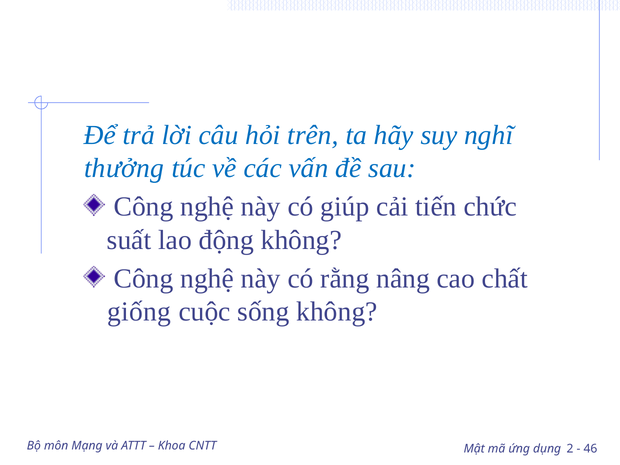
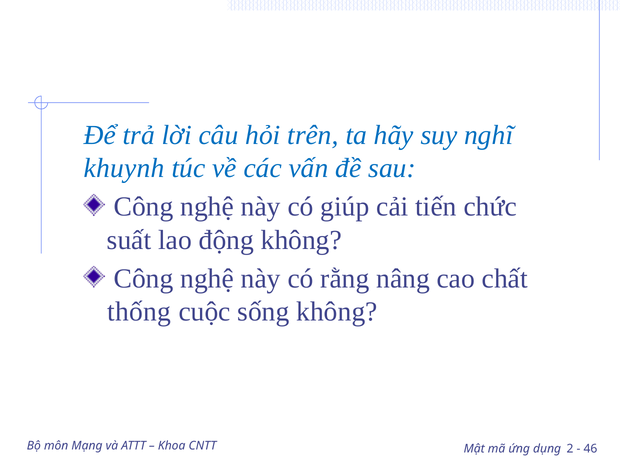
thưởng: thưởng -> khuynh
giống: giống -> thống
